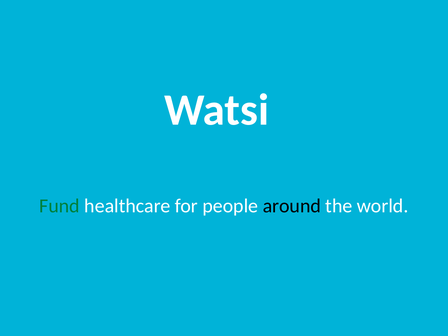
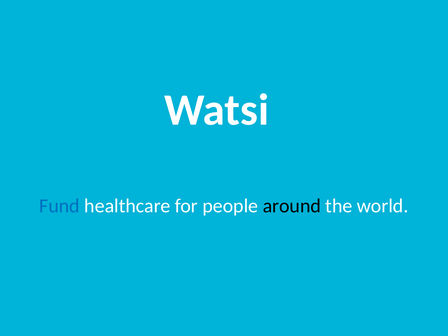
Fund colour: green -> blue
